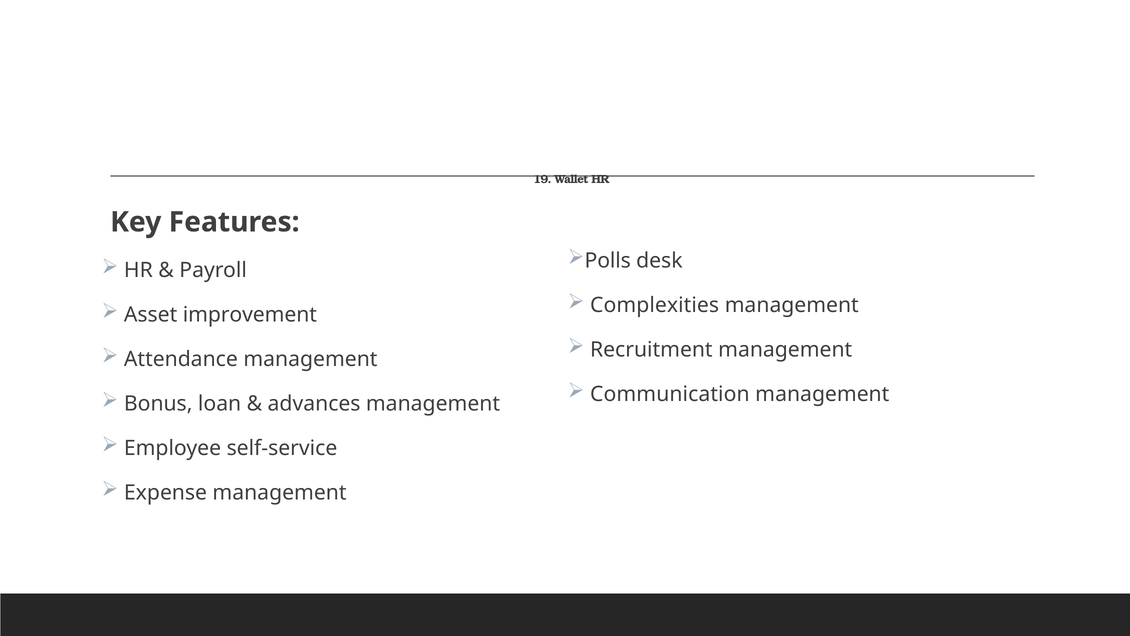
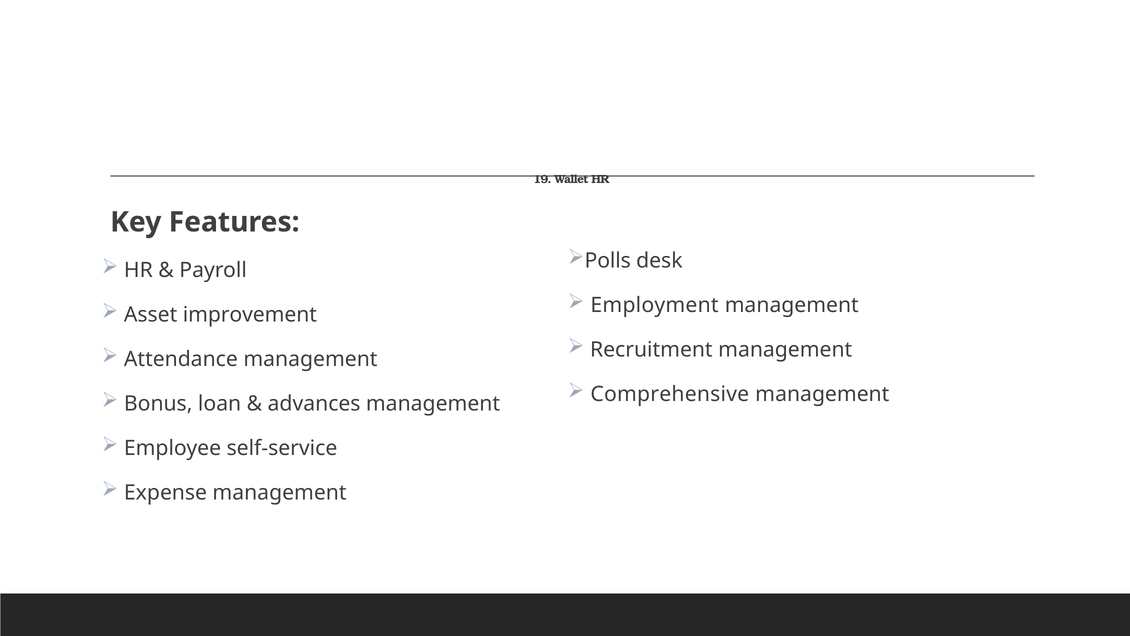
Complexities: Complexities -> Employment
Communication: Communication -> Comprehensive
